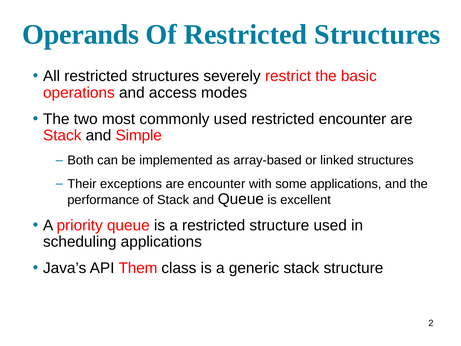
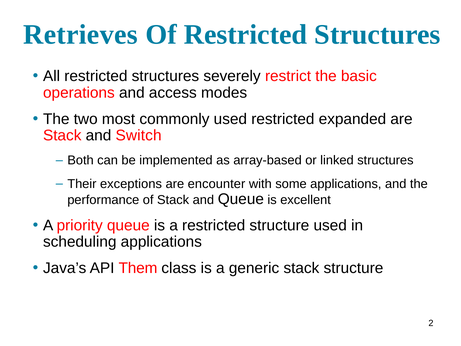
Operands: Operands -> Retrieves
restricted encounter: encounter -> expanded
Simple: Simple -> Switch
